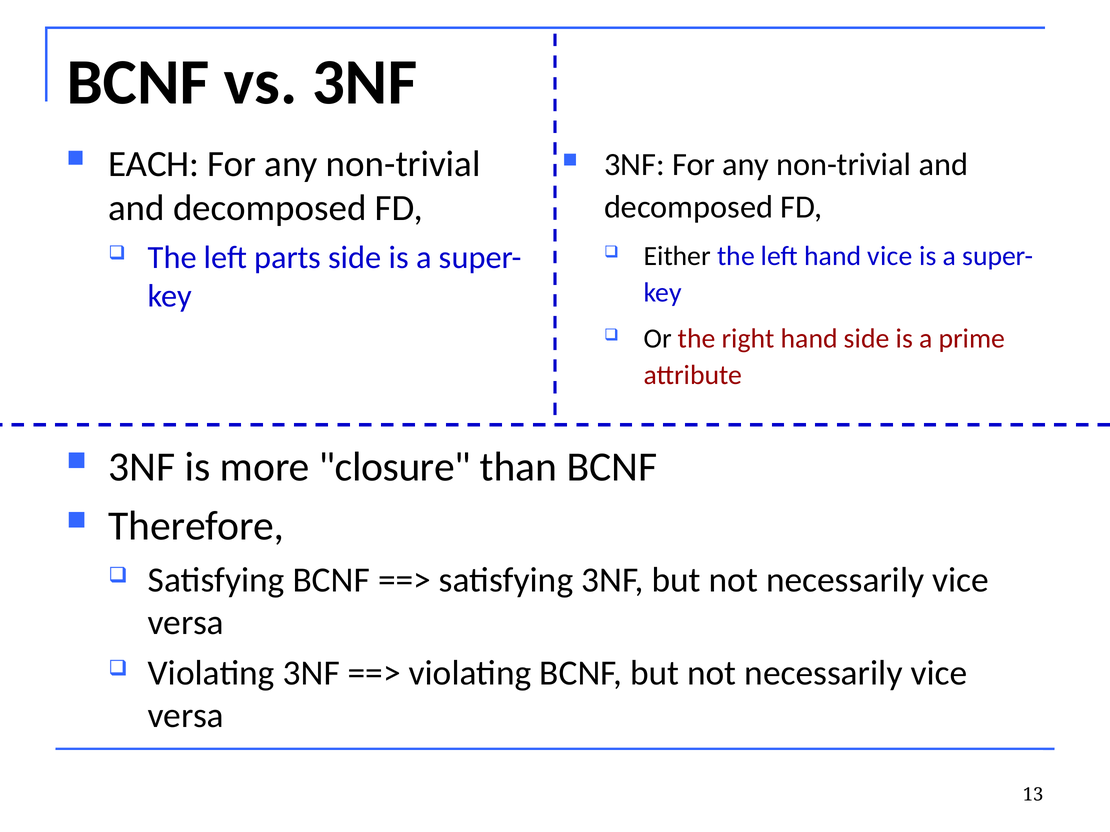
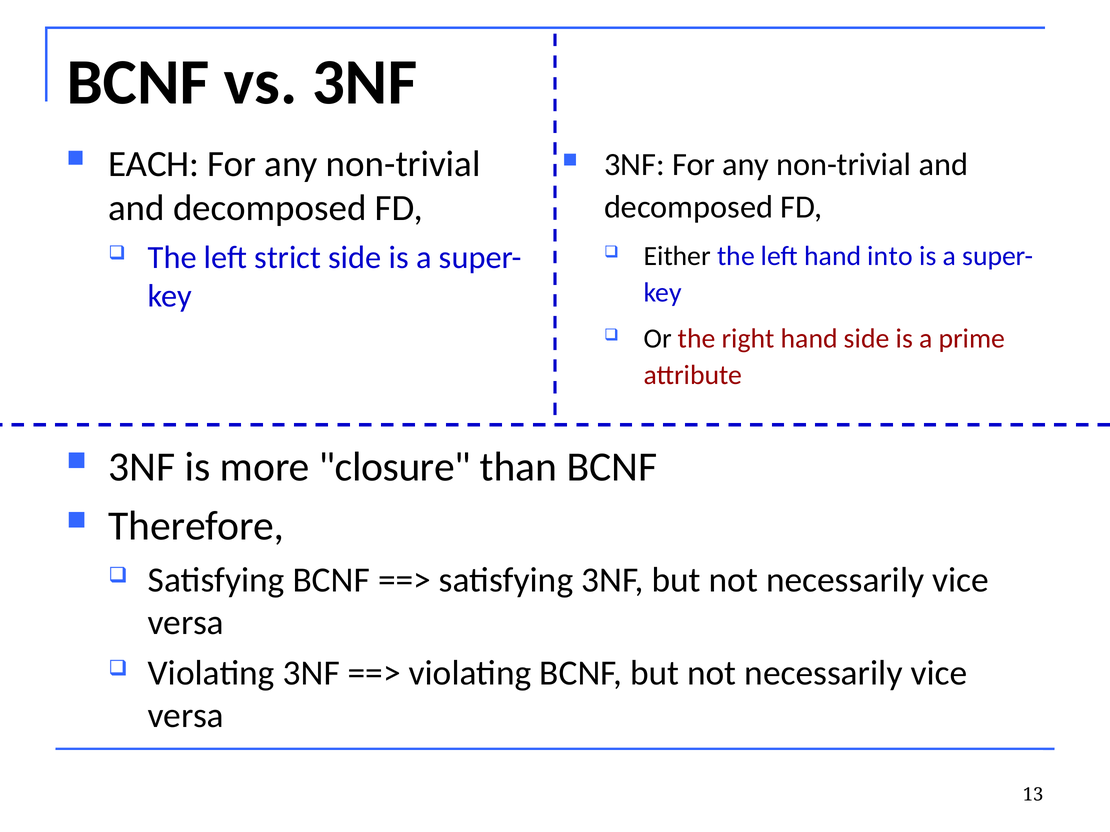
parts: parts -> strict
hand vice: vice -> into
